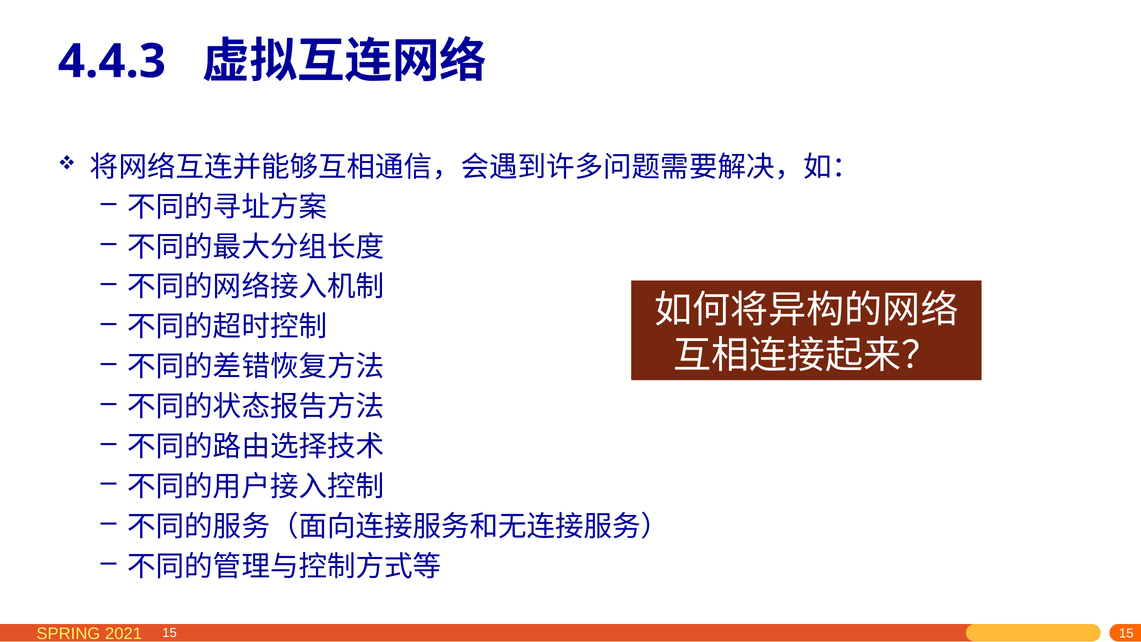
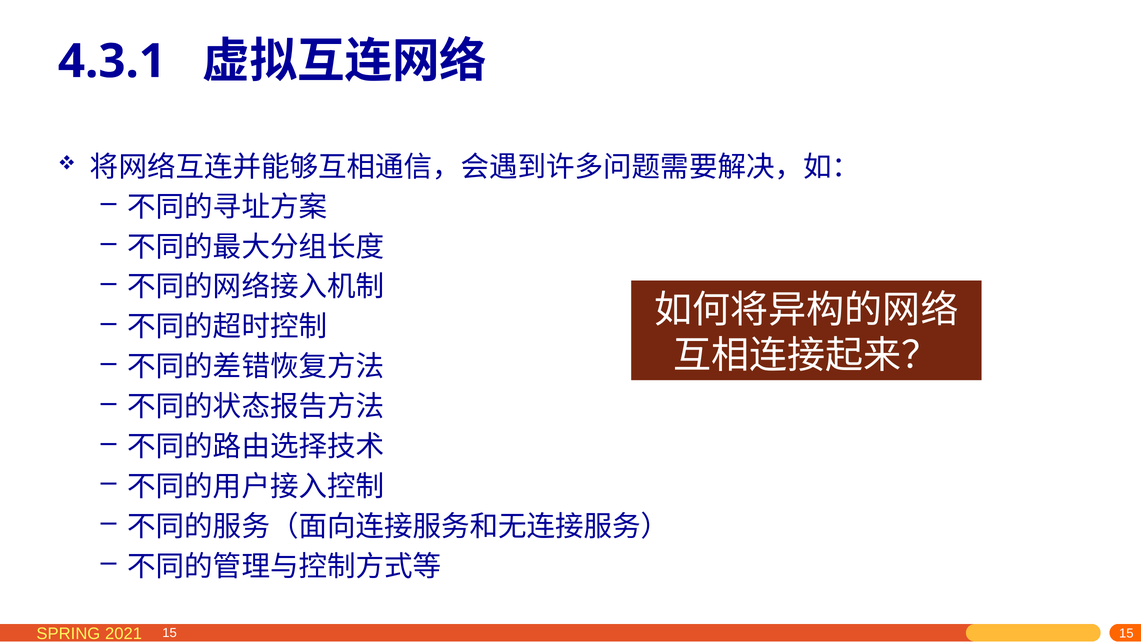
4.4.3: 4.4.3 -> 4.3.1
